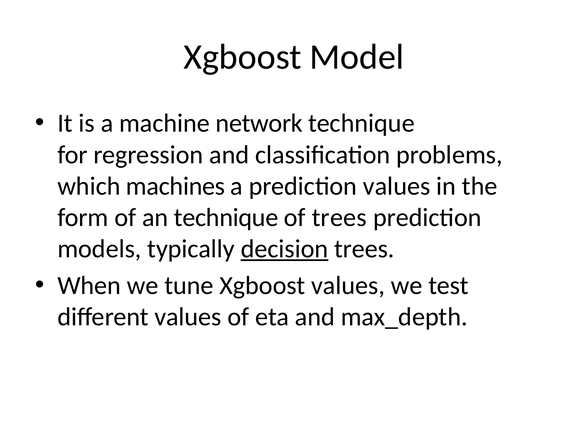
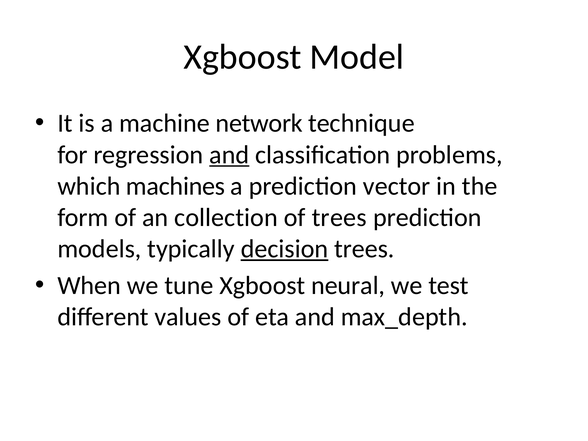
and at (229, 155) underline: none -> present
prediction values: values -> vector
an technique: technique -> collection
Xgboost values: values -> neural
